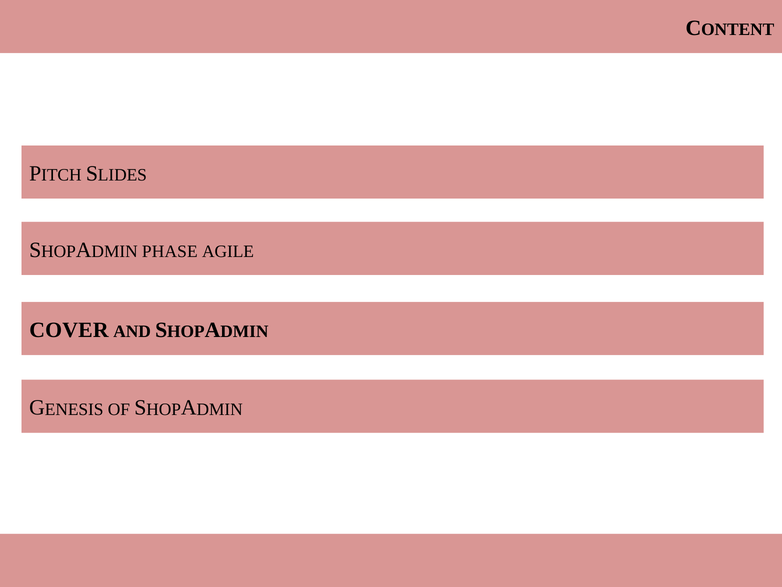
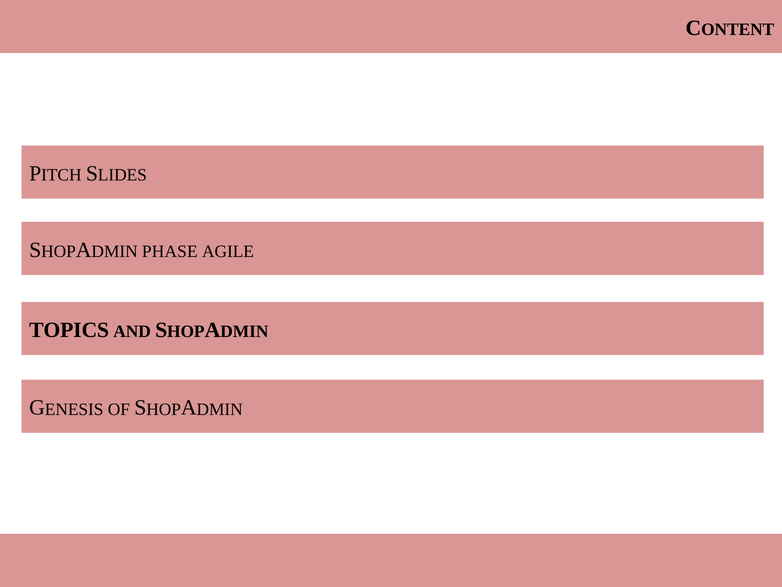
COVER: COVER -> TOPICS
